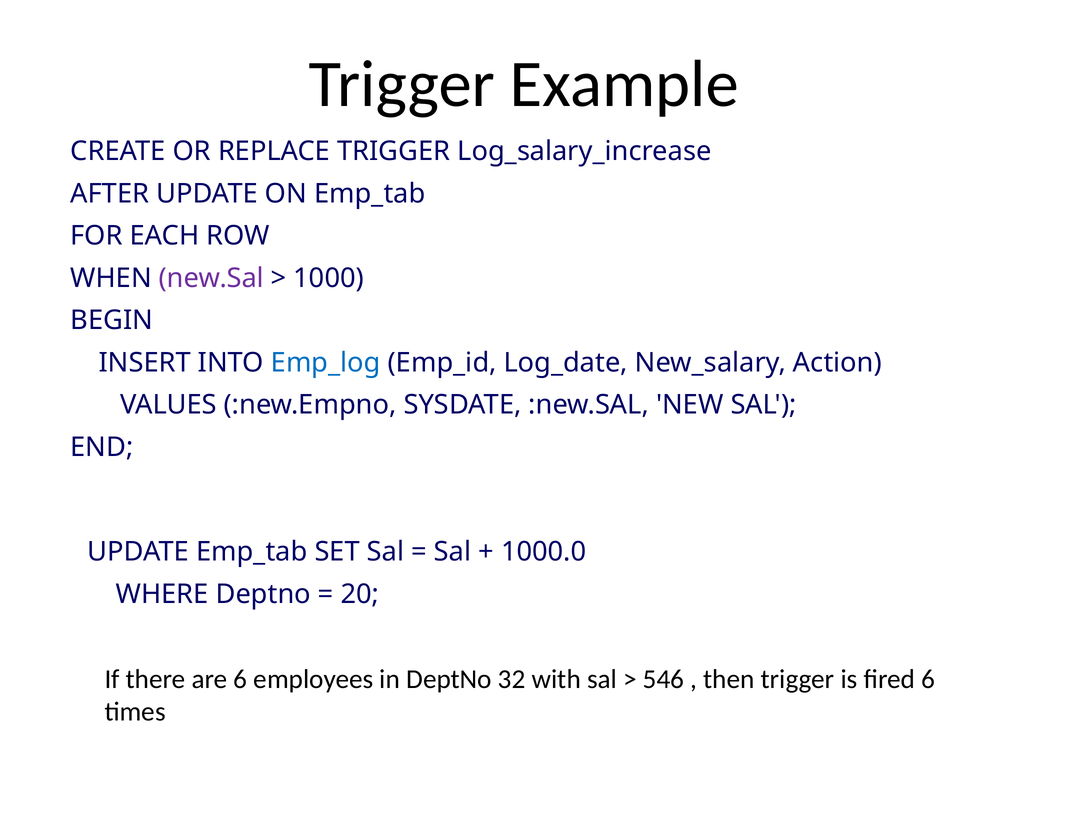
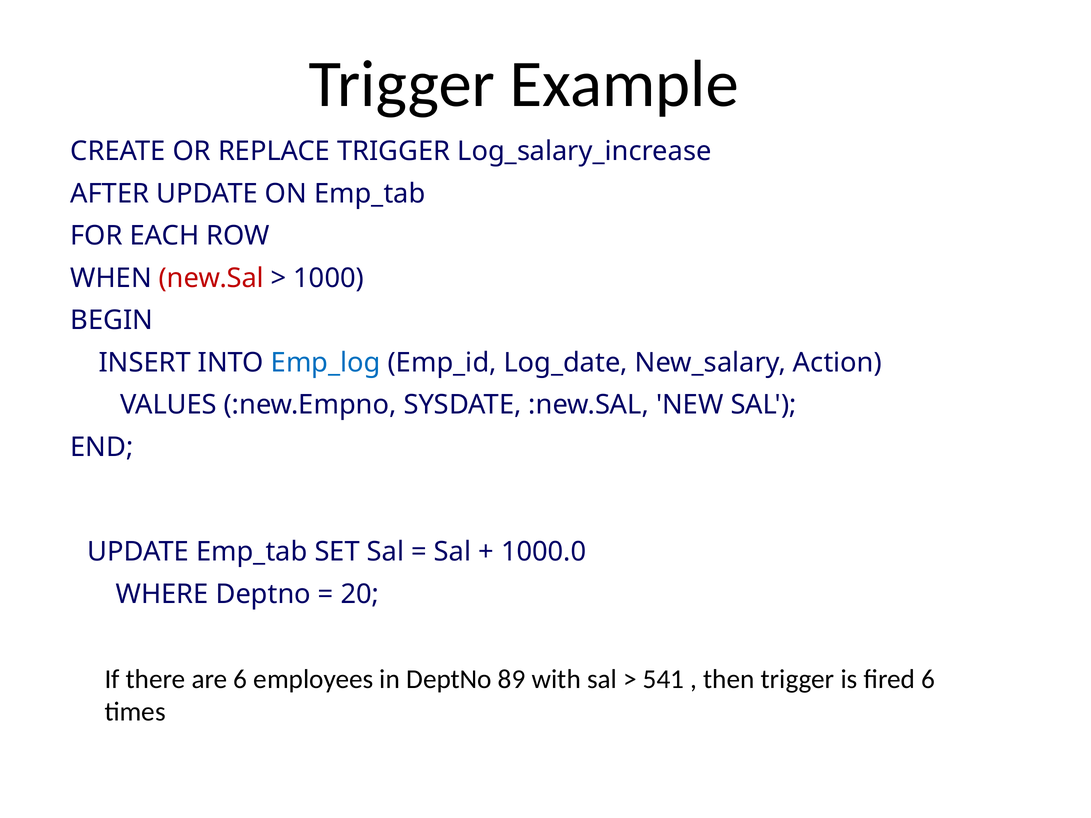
new.Sal colour: purple -> red
32: 32 -> 89
546: 546 -> 541
